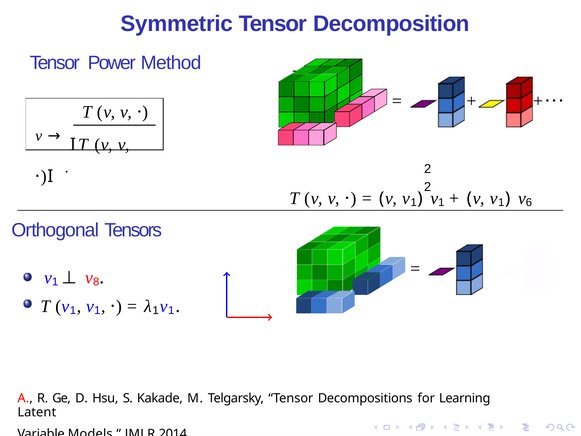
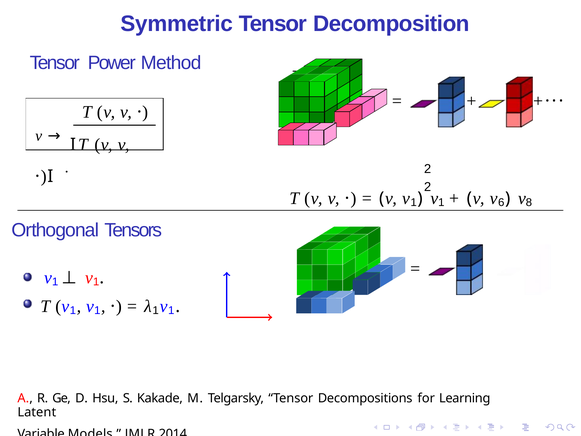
1 at (501, 202): 1 -> 6
6: 6 -> 8
8 at (96, 281): 8 -> 1
